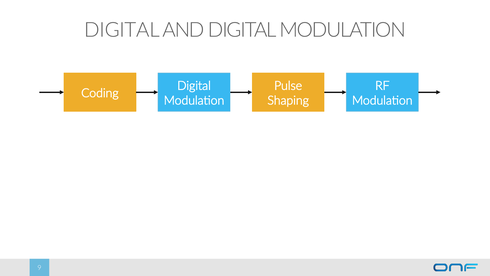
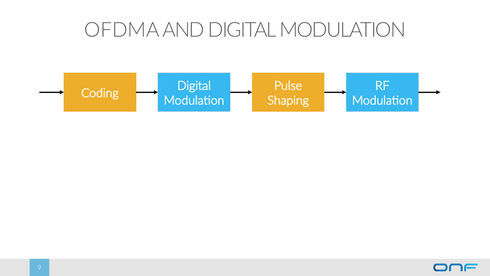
DIGITAL at (122, 30): DIGITAL -> OFDMA
